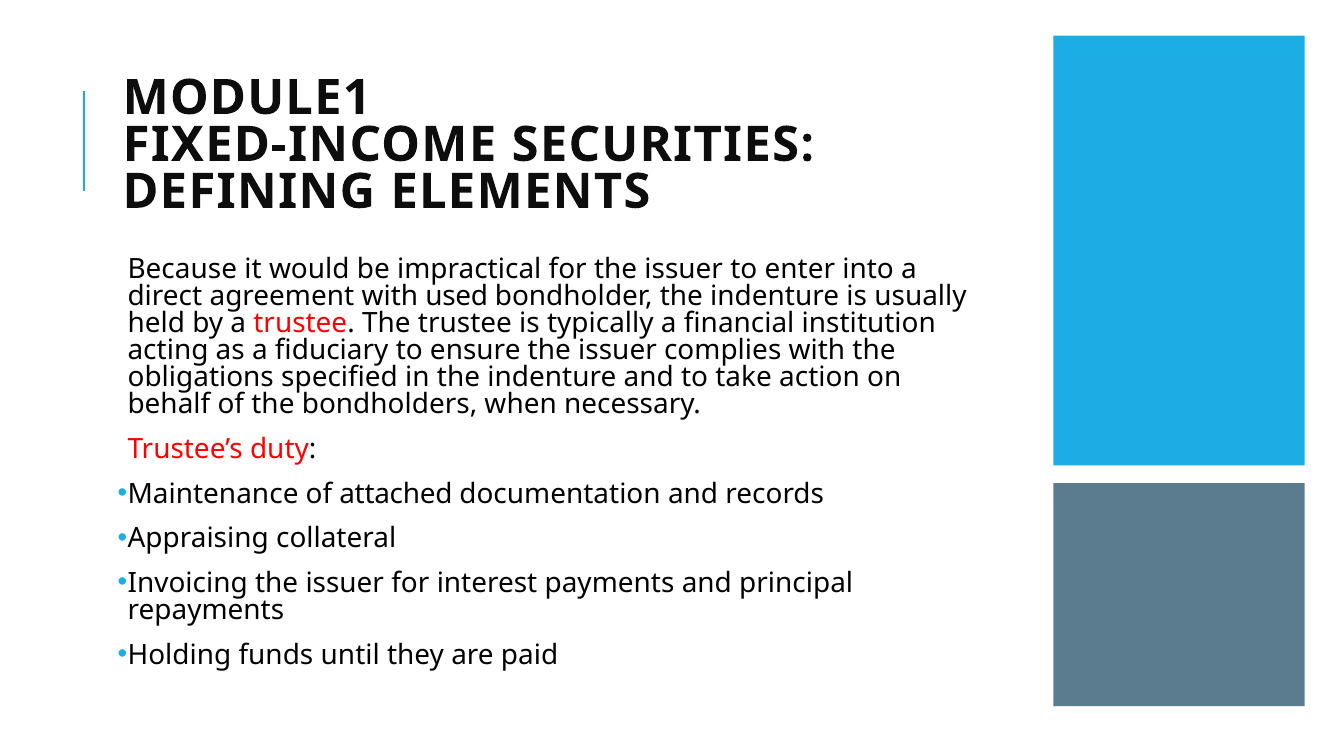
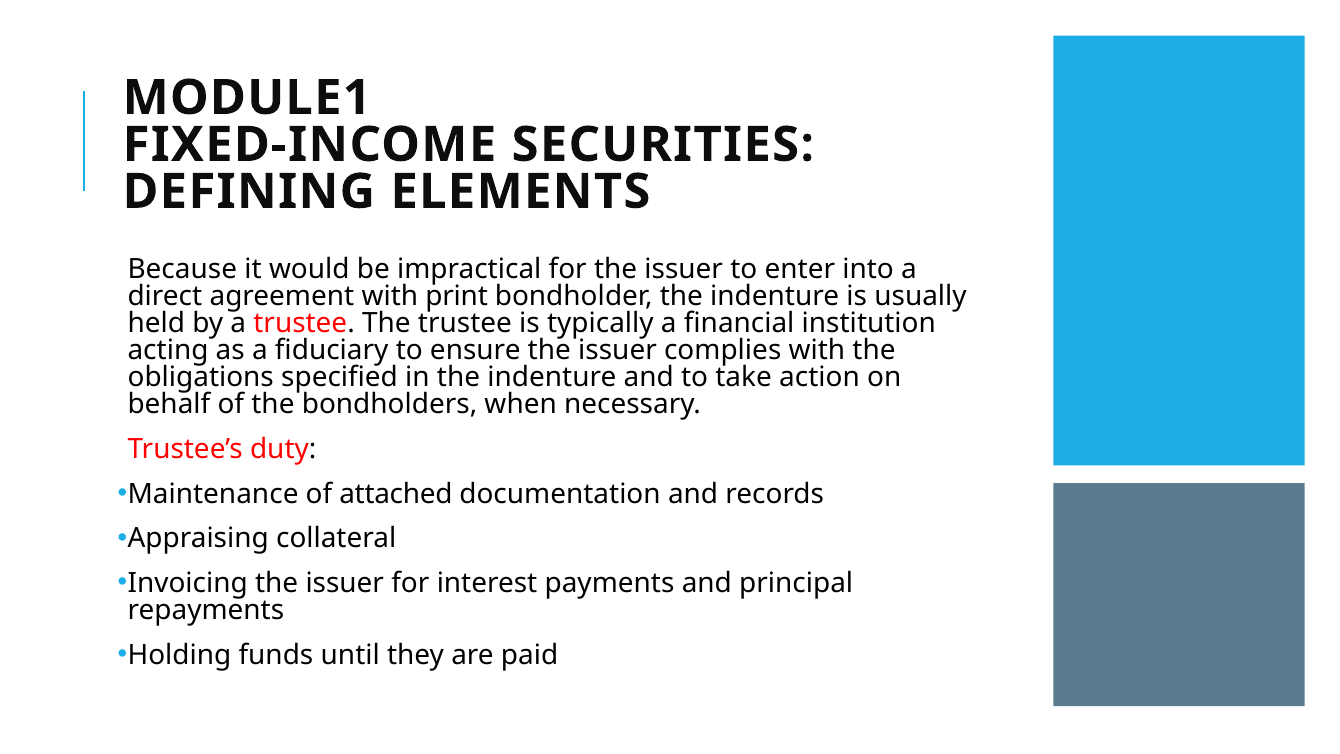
used: used -> print
